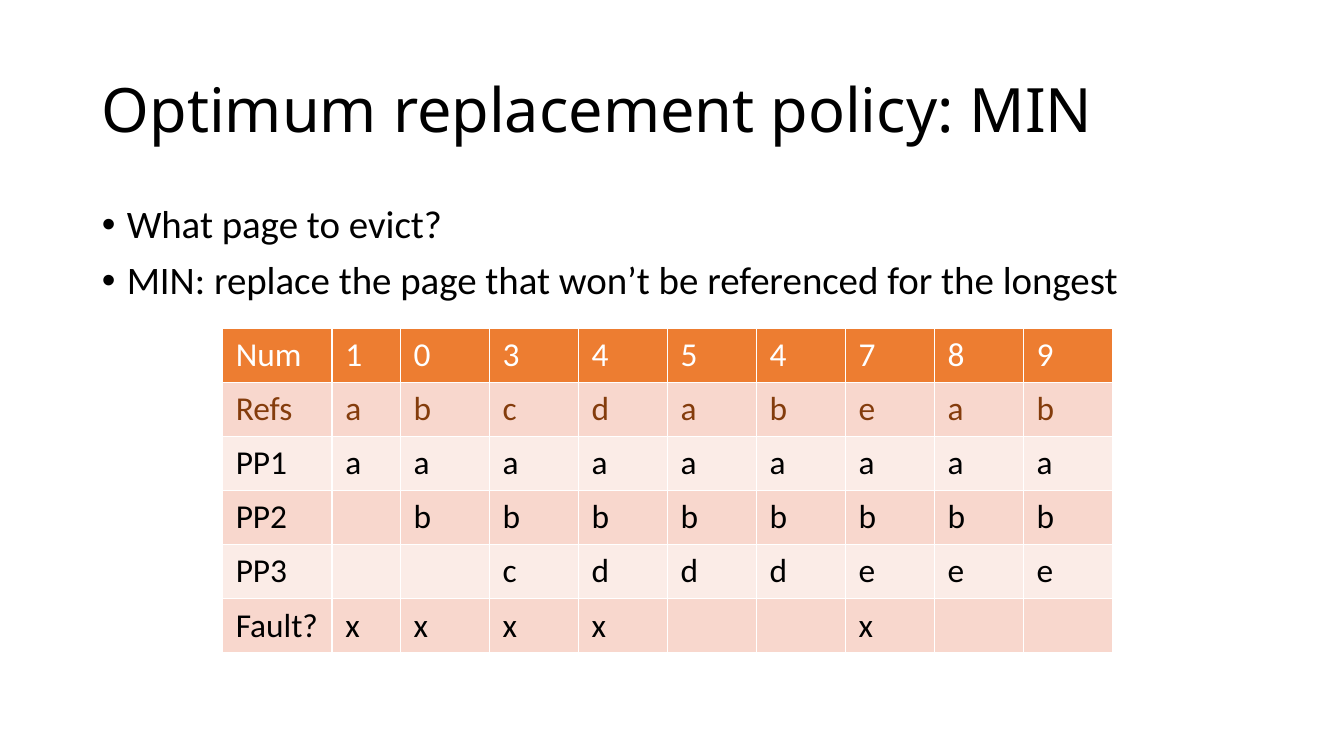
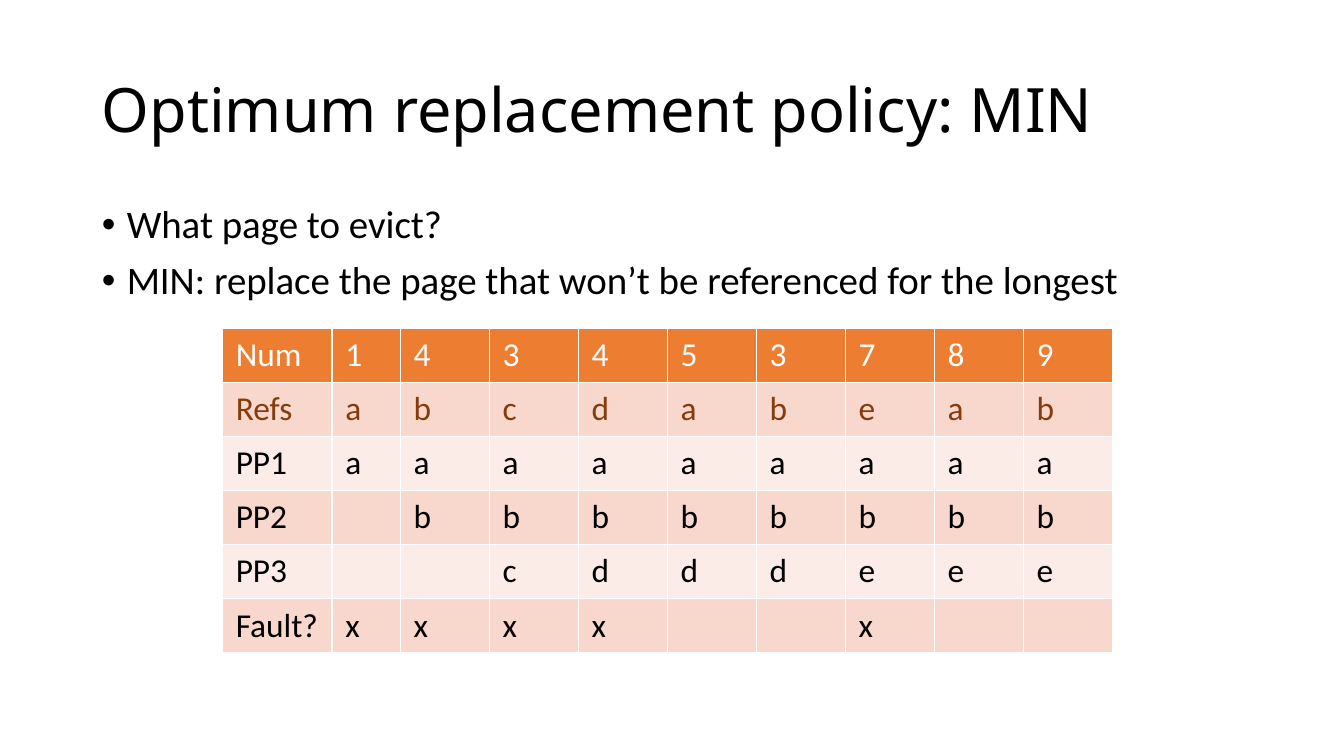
1 0: 0 -> 4
5 4: 4 -> 3
